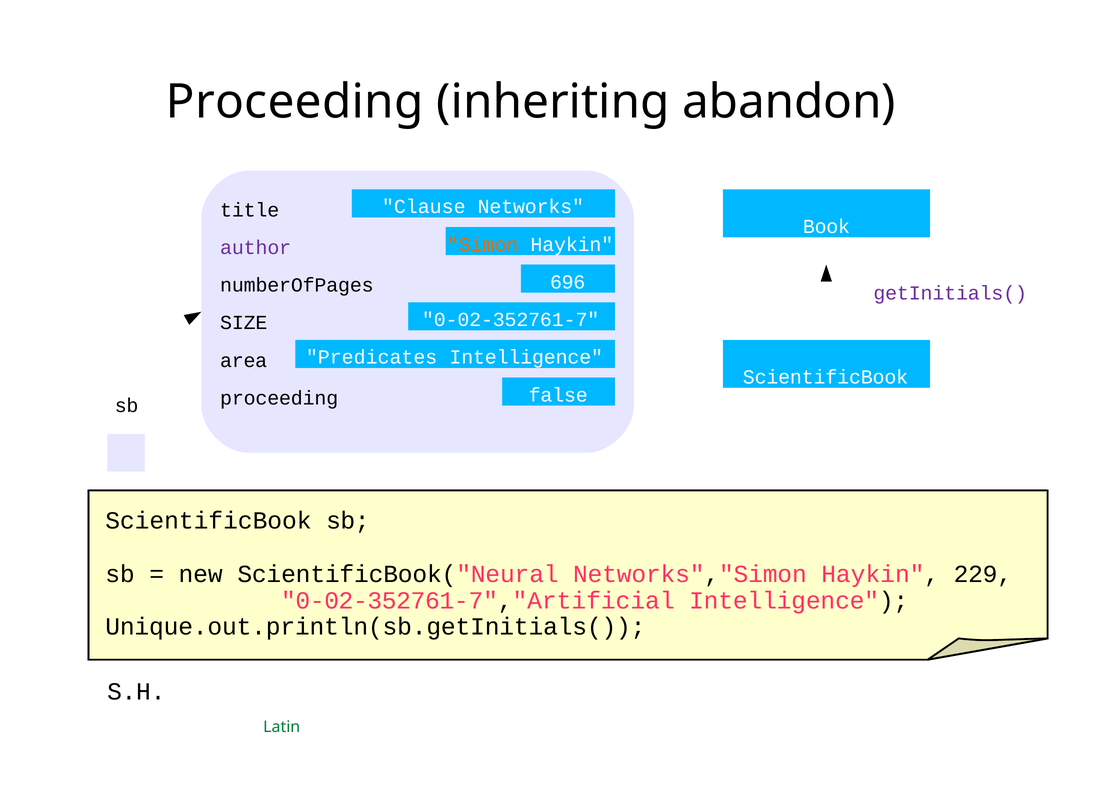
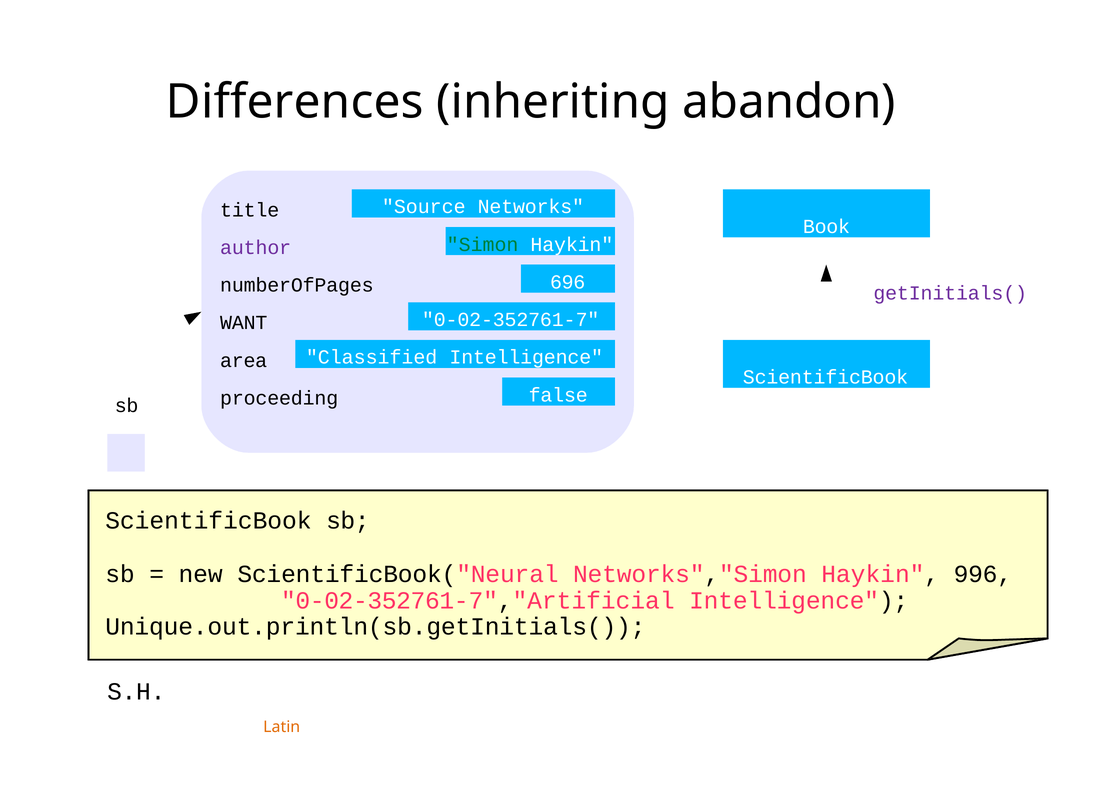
Proceeding at (295, 102): Proceeding -> Differences
Clause: Clause -> Source
Simon colour: orange -> green
SIZE: SIZE -> WANT
Predicates: Predicates -> Classified
229: 229 -> 996
Latin colour: green -> orange
